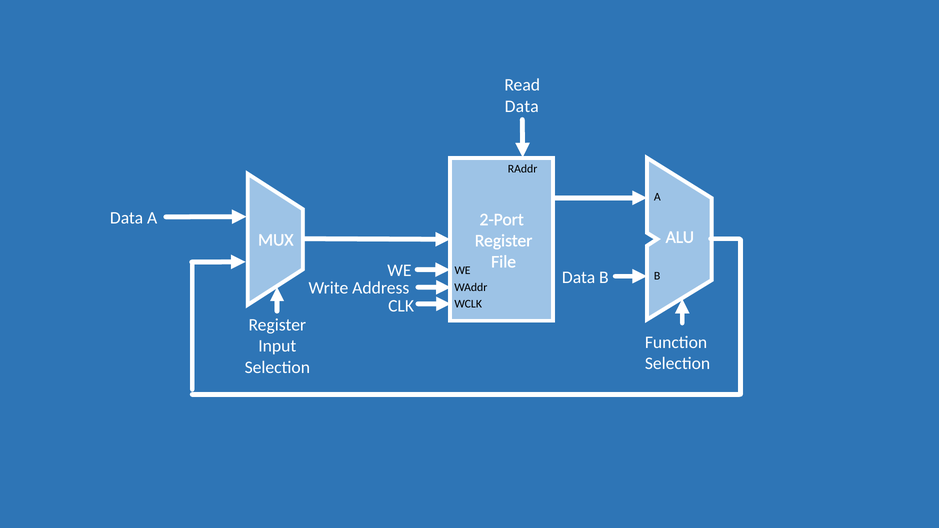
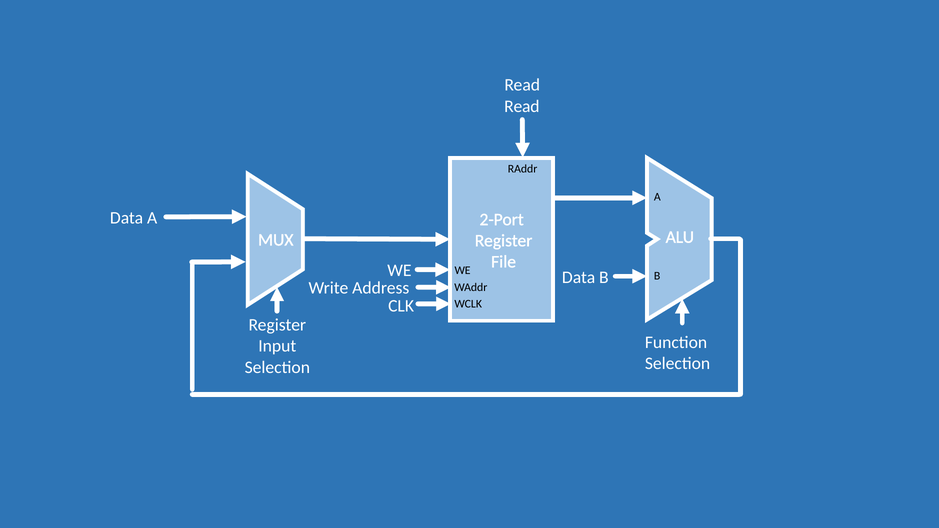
Data at (522, 106): Data -> Read
